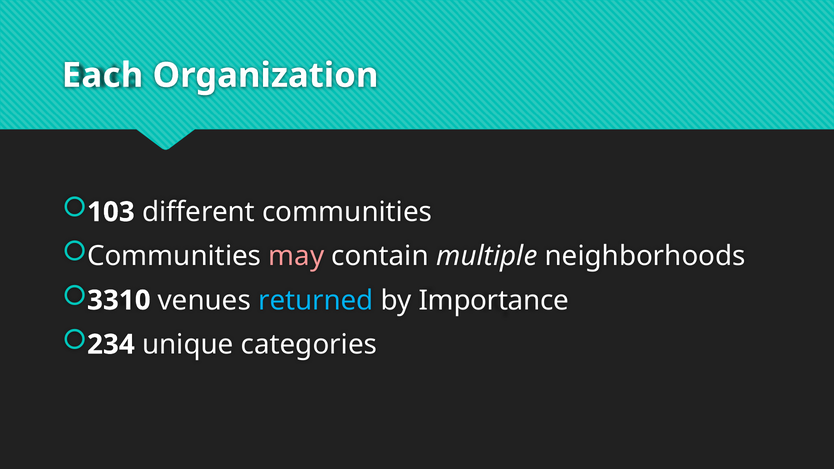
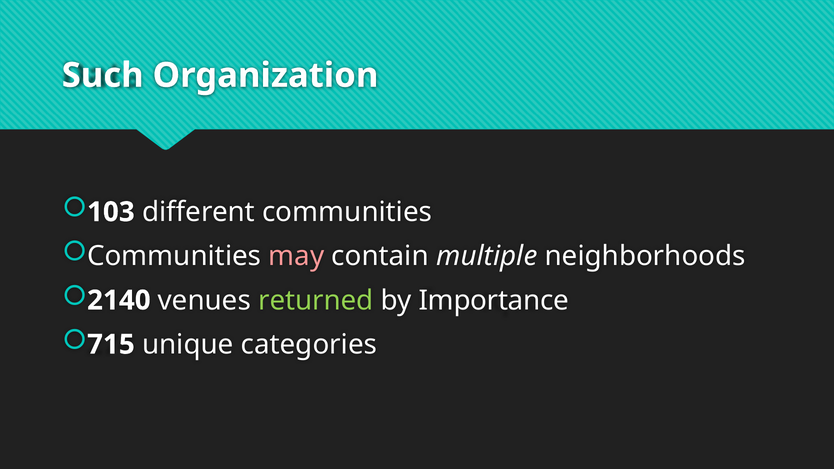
Each: Each -> Such
3310: 3310 -> 2140
returned colour: light blue -> light green
234: 234 -> 715
